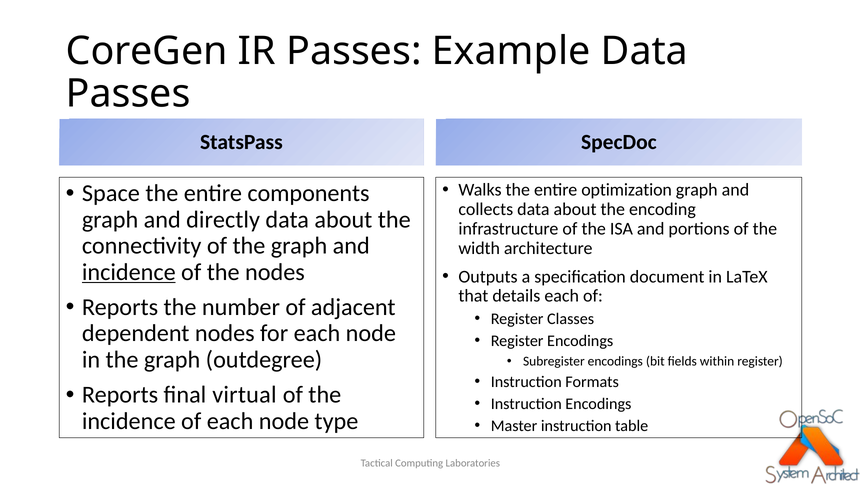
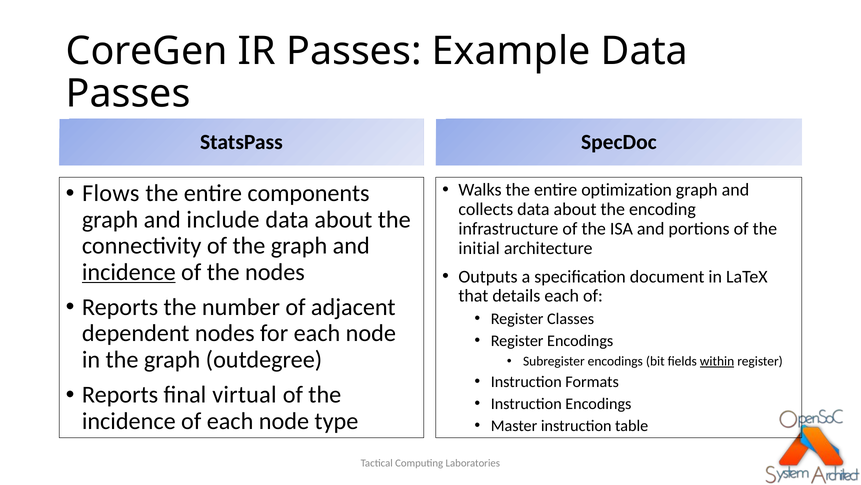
Space: Space -> Flows
directly: directly -> include
width: width -> initial
within underline: none -> present
